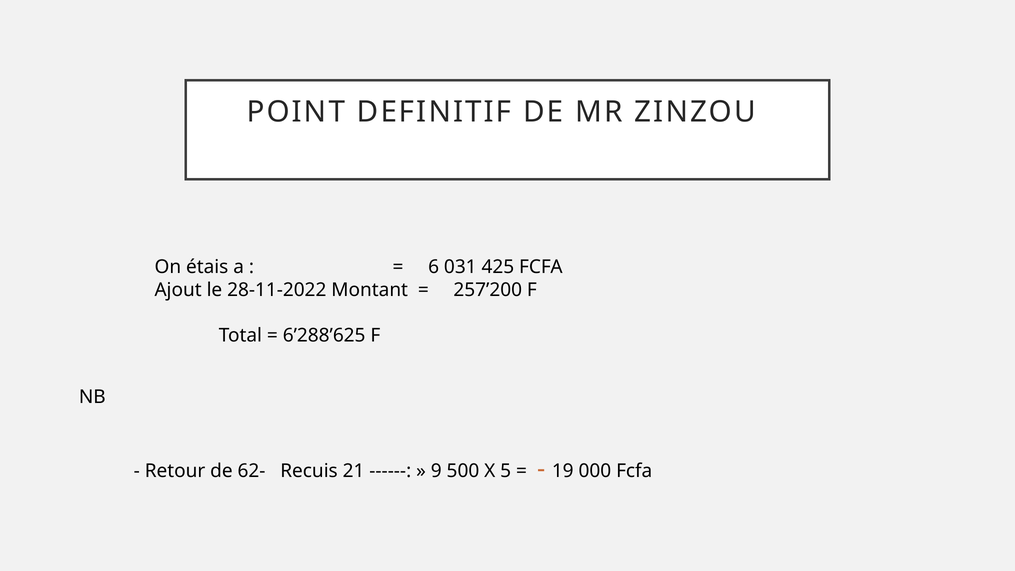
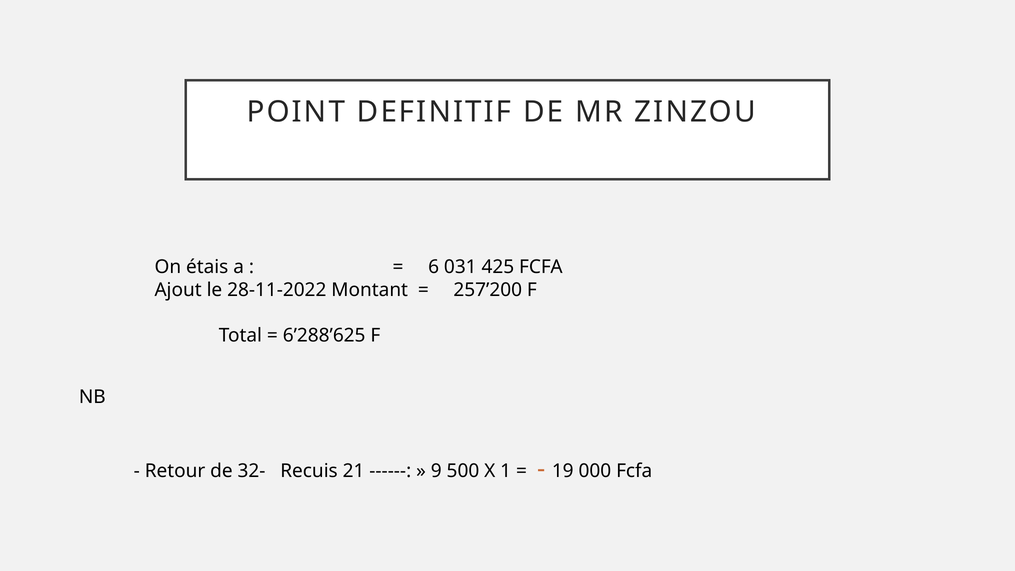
62-: 62- -> 32-
5: 5 -> 1
